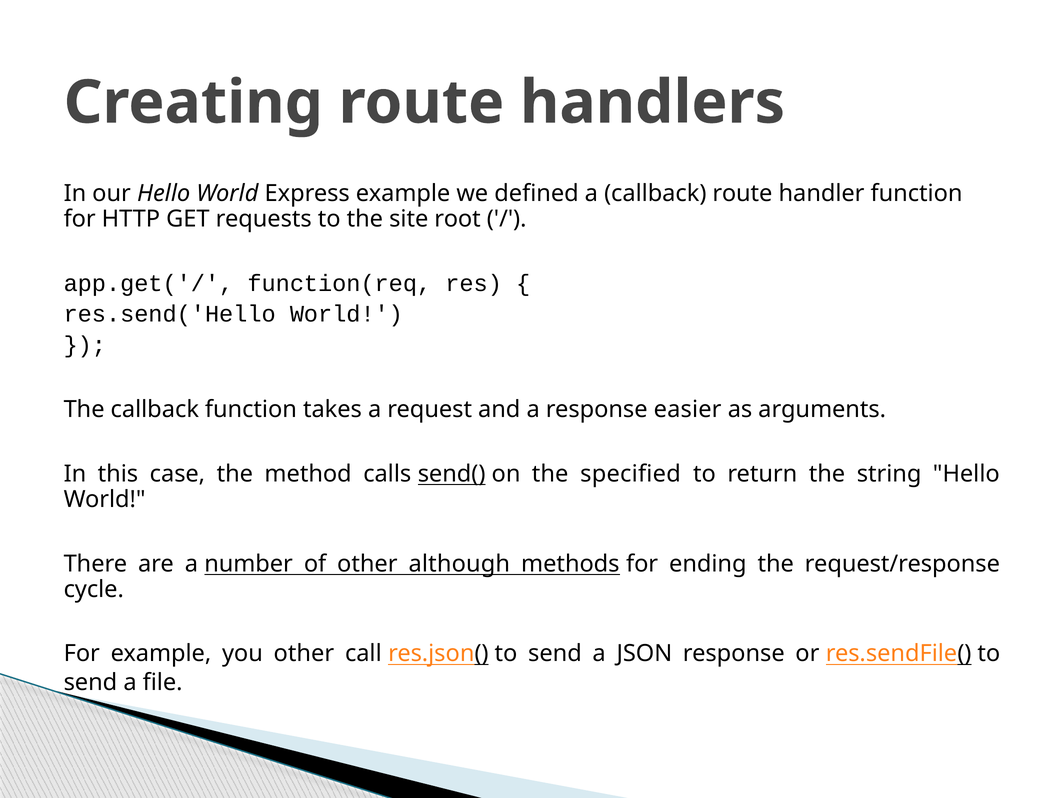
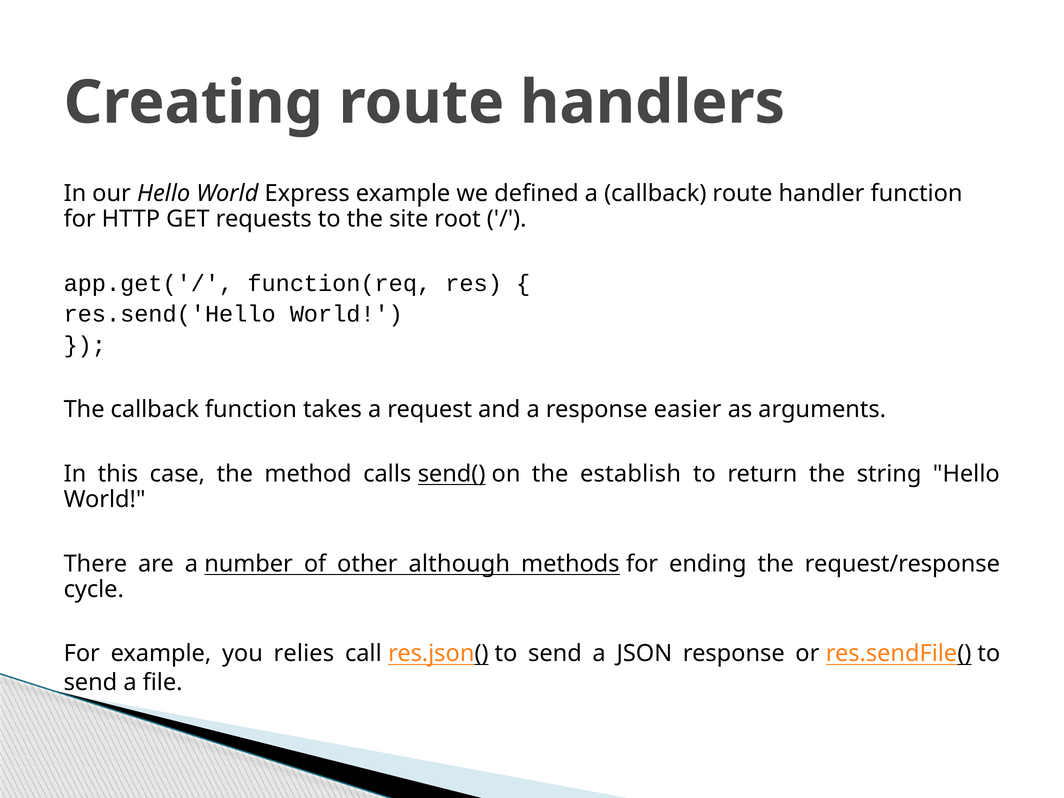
specified: specified -> establish
you other: other -> relies
